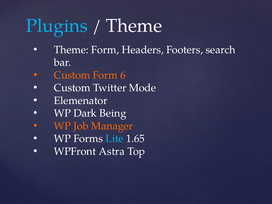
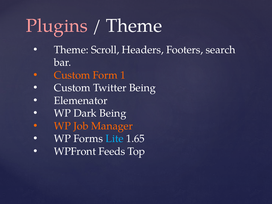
Plugins colour: light blue -> pink
Theme Form: Form -> Scroll
6: 6 -> 1
Twitter Mode: Mode -> Being
Astra: Astra -> Feeds
